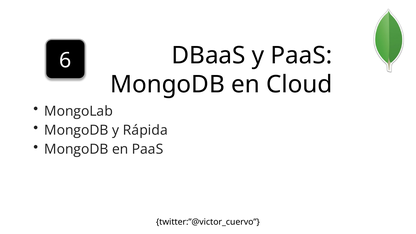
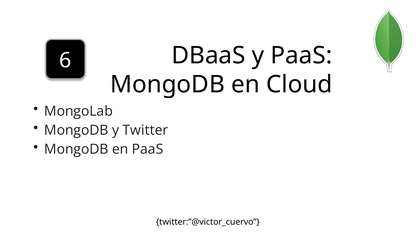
Rápida: Rápida -> Twitter
